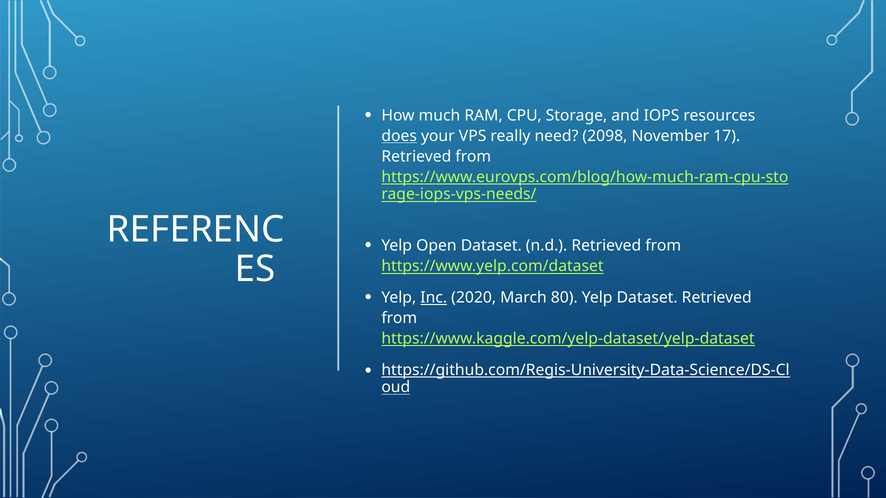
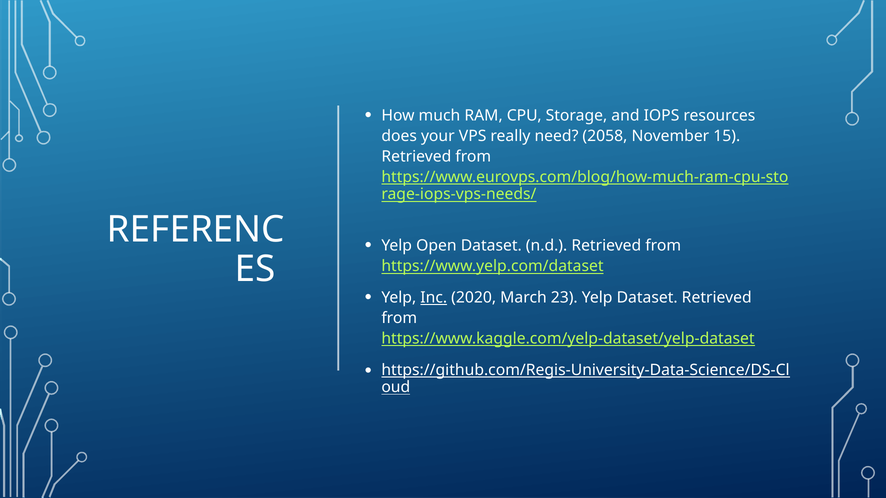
does underline: present -> none
2098: 2098 -> 2058
17: 17 -> 15
80: 80 -> 23
